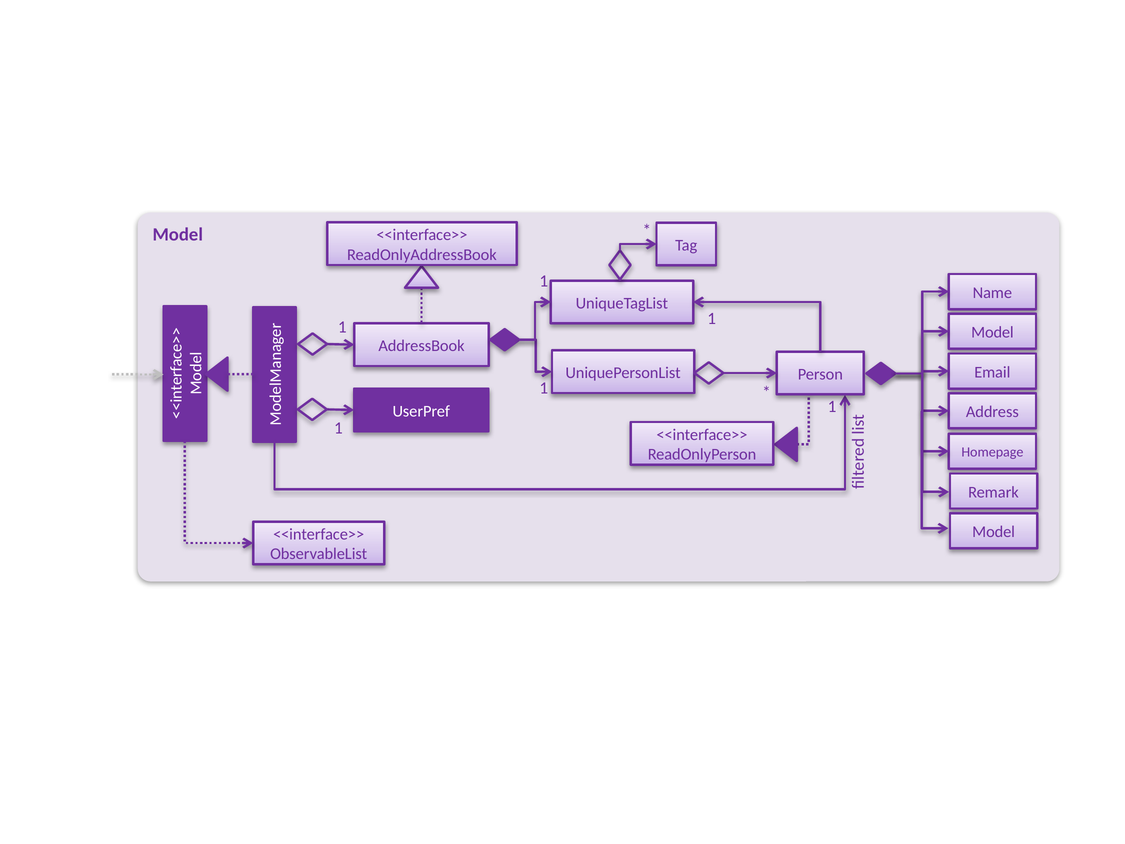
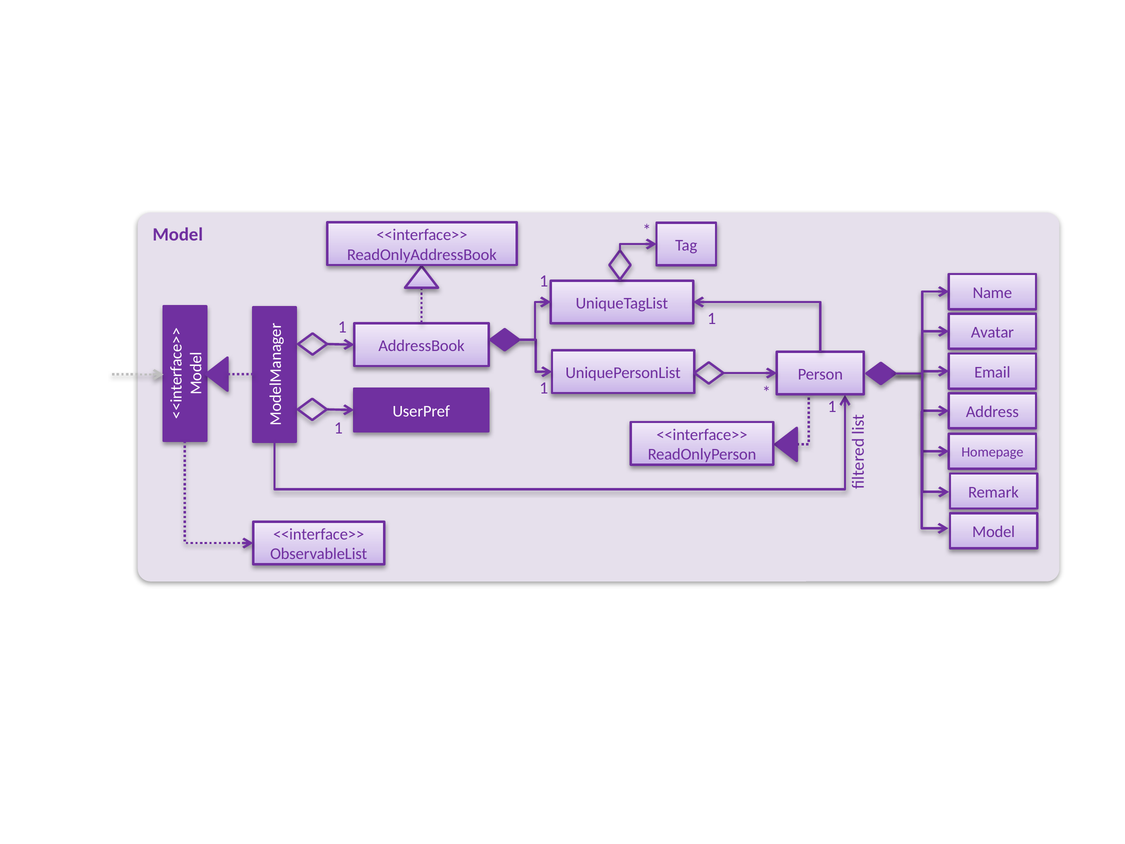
Model at (992, 332): Model -> Avatar
